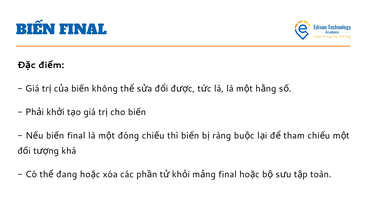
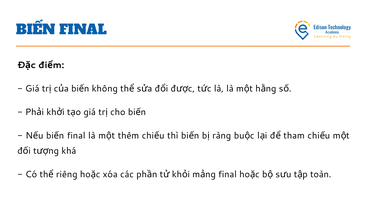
đóng: đóng -> thêm
đang: đang -> riêng
